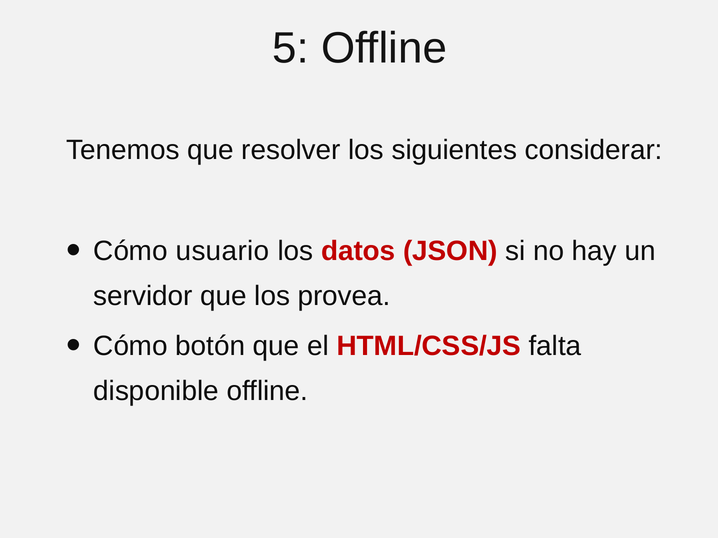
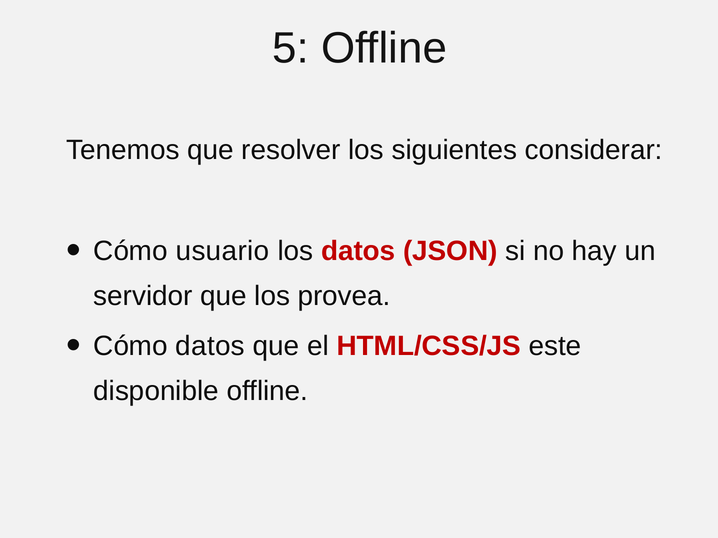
Cómo botón: botón -> datos
falta: falta -> este
